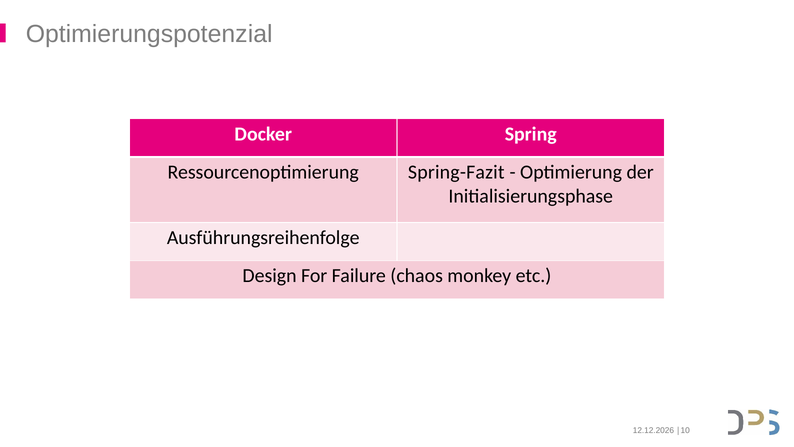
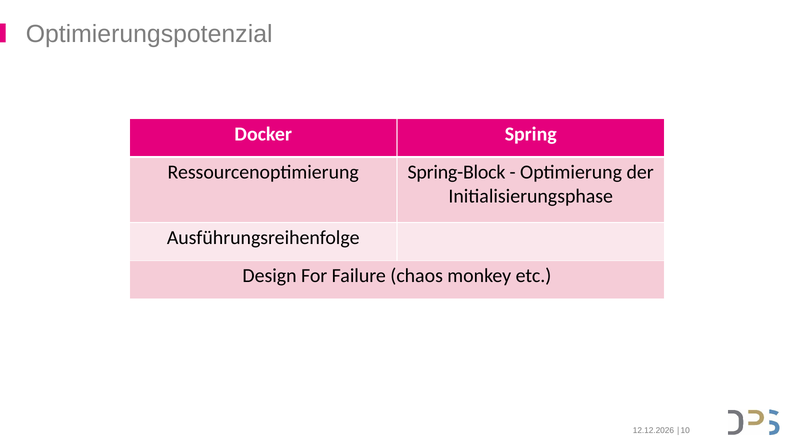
Spring-Fazit: Spring-Fazit -> Spring-Block
